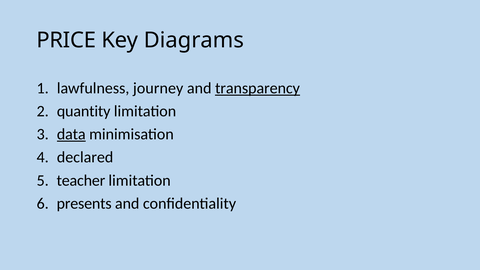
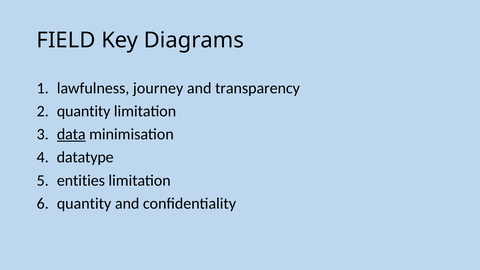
PRICE: PRICE -> FIELD
transparency underline: present -> none
declared: declared -> datatype
teacher: teacher -> entities
presents at (84, 203): presents -> quantity
